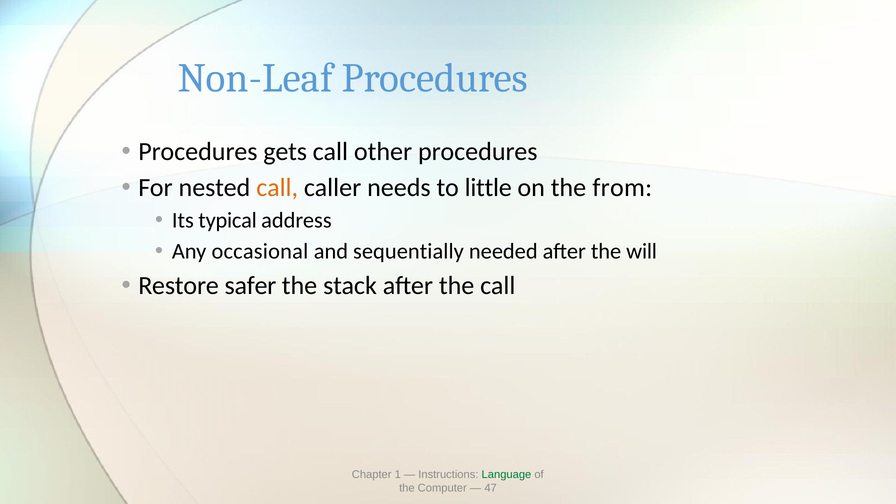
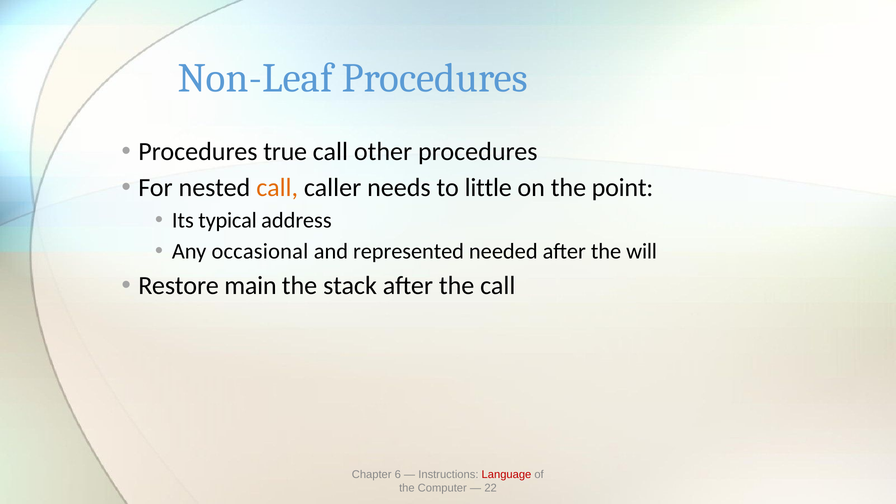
gets: gets -> true
from: from -> point
sequentially: sequentially -> represented
safer: safer -> main
1: 1 -> 6
Language colour: green -> red
47: 47 -> 22
